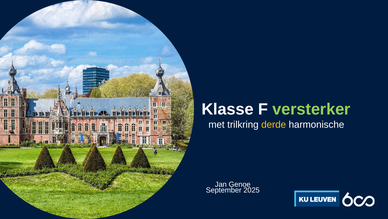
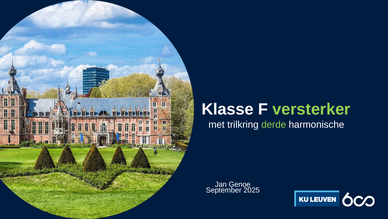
derde colour: yellow -> light green
